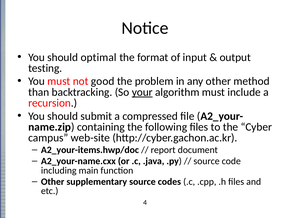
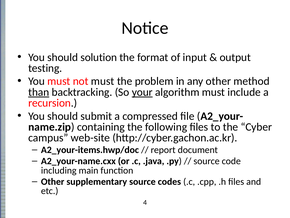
optimal: optimal -> solution
not good: good -> must
than underline: none -> present
